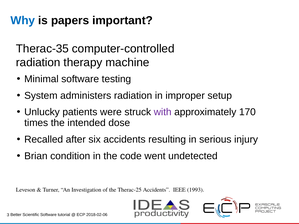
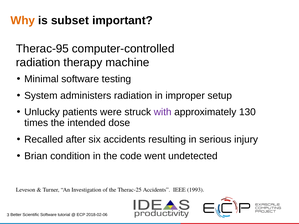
Why colour: blue -> orange
papers: papers -> subset
Therac-35: Therac-35 -> Therac-95
170: 170 -> 130
